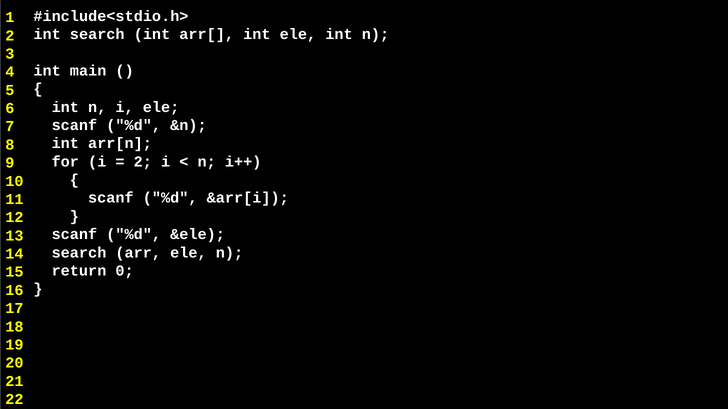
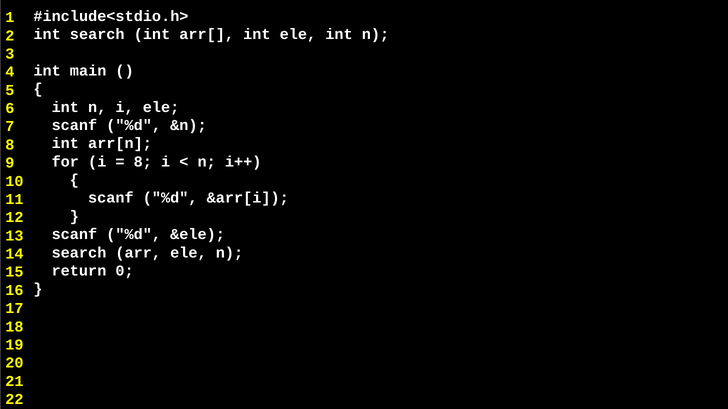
2 at (143, 162): 2 -> 8
